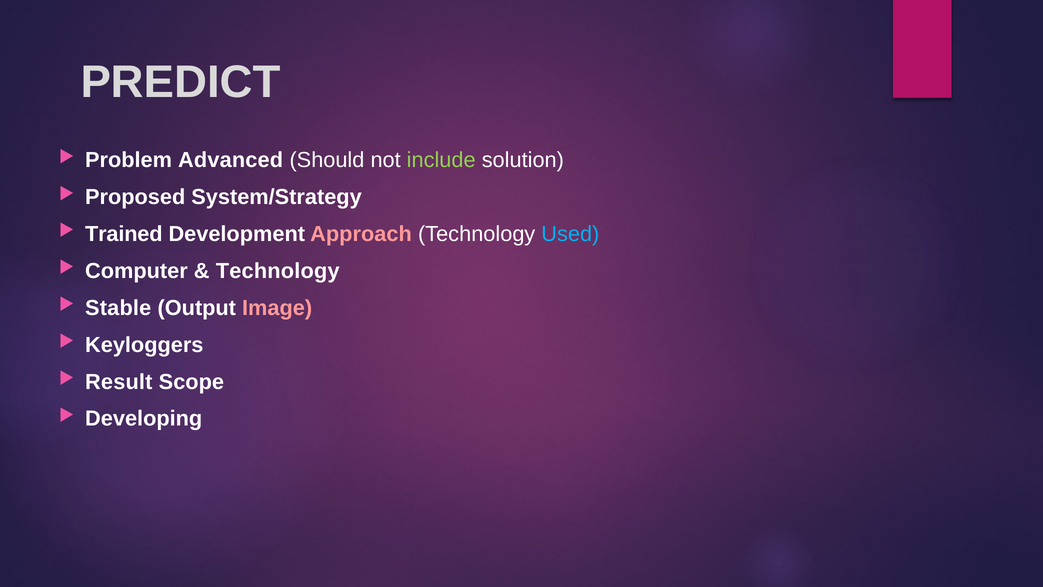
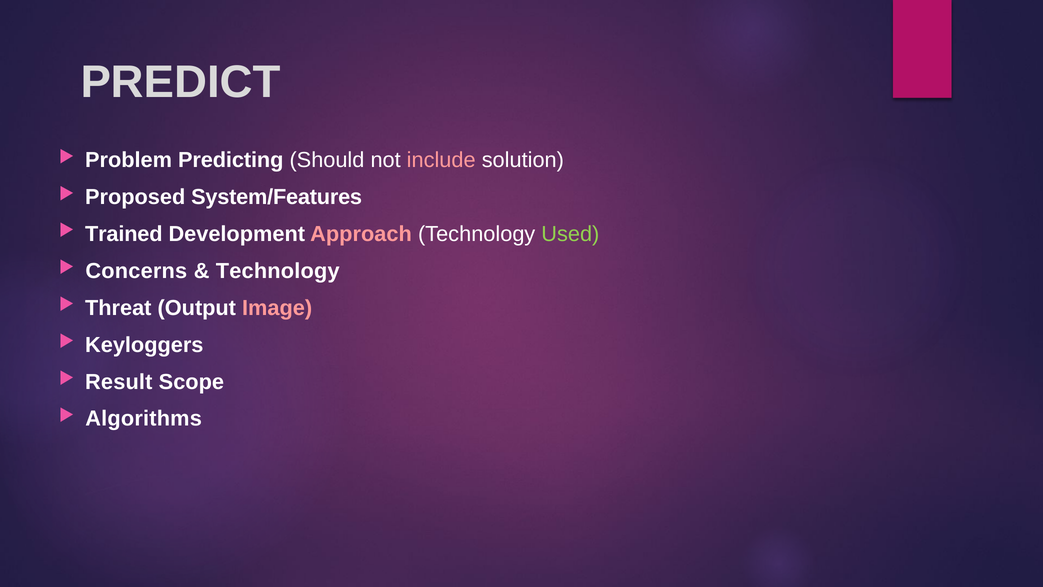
Advanced: Advanced -> Predicting
include colour: light green -> pink
System/Strategy: System/Strategy -> System/Features
Used colour: light blue -> light green
Computer: Computer -> Concerns
Stable: Stable -> Threat
Developing: Developing -> Algorithms
